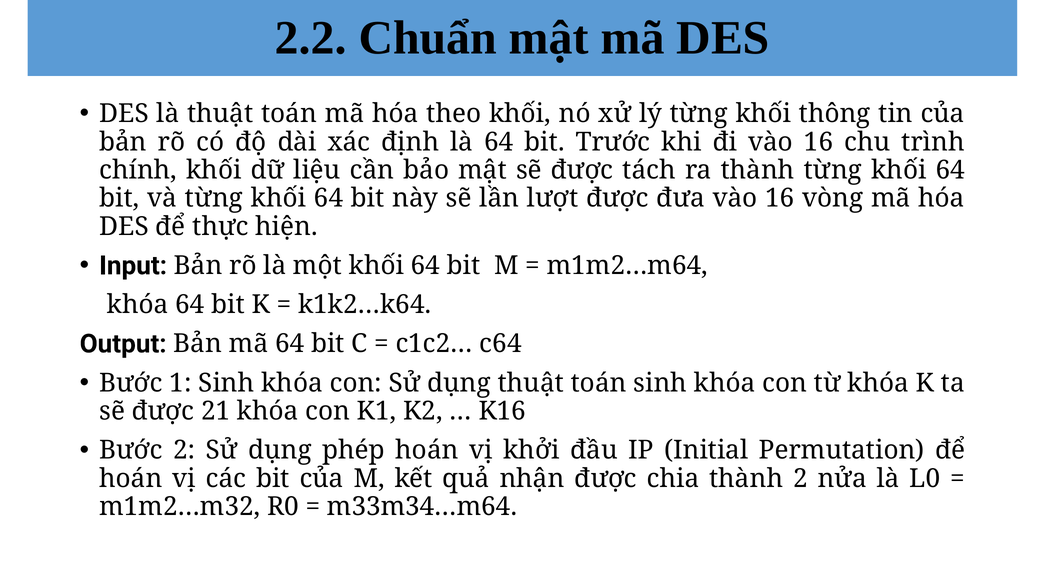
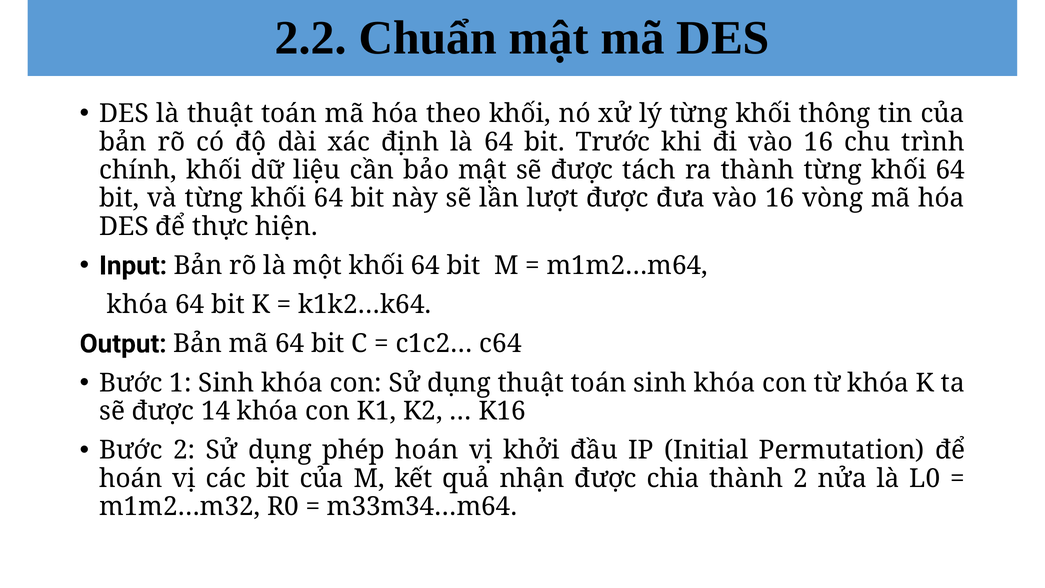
21: 21 -> 14
